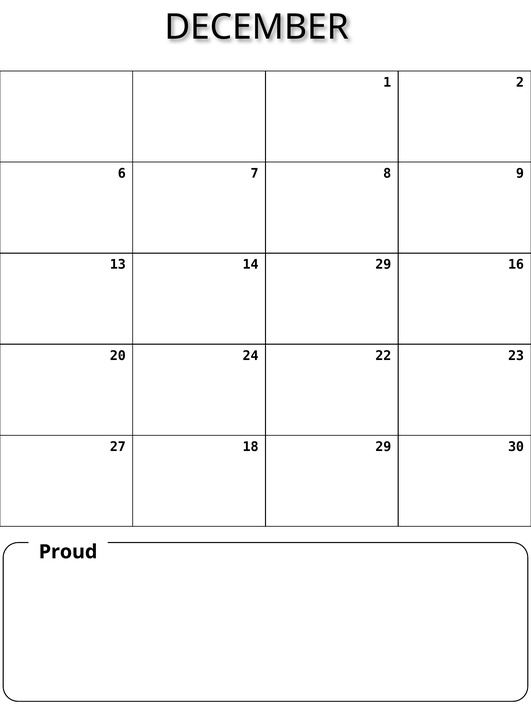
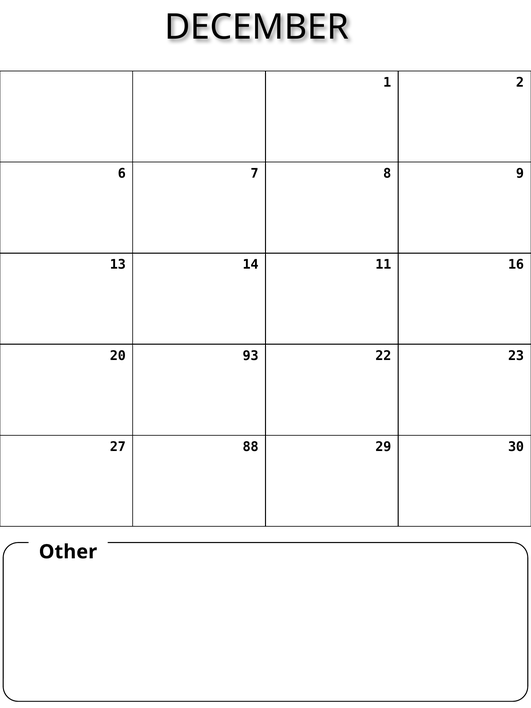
14 29: 29 -> 11
24: 24 -> 93
18: 18 -> 88
Proud: Proud -> Other
